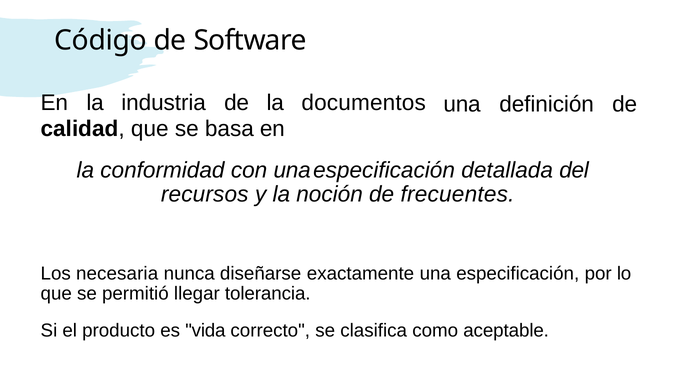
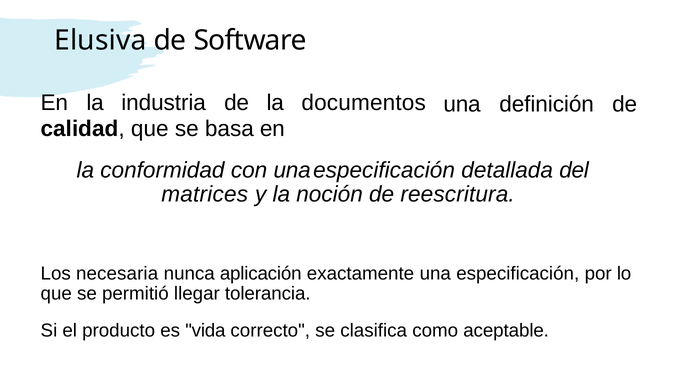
Código: Código -> Elusiva
recursos: recursos -> matrices
frecuentes: frecuentes -> reescritura
diseñarse: diseñarse -> aplicación
